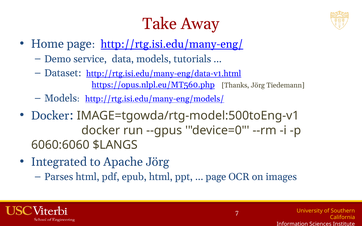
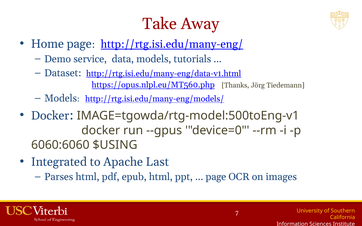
$LANGS: $LANGS -> $USING
Apache Jörg: Jörg -> Last
